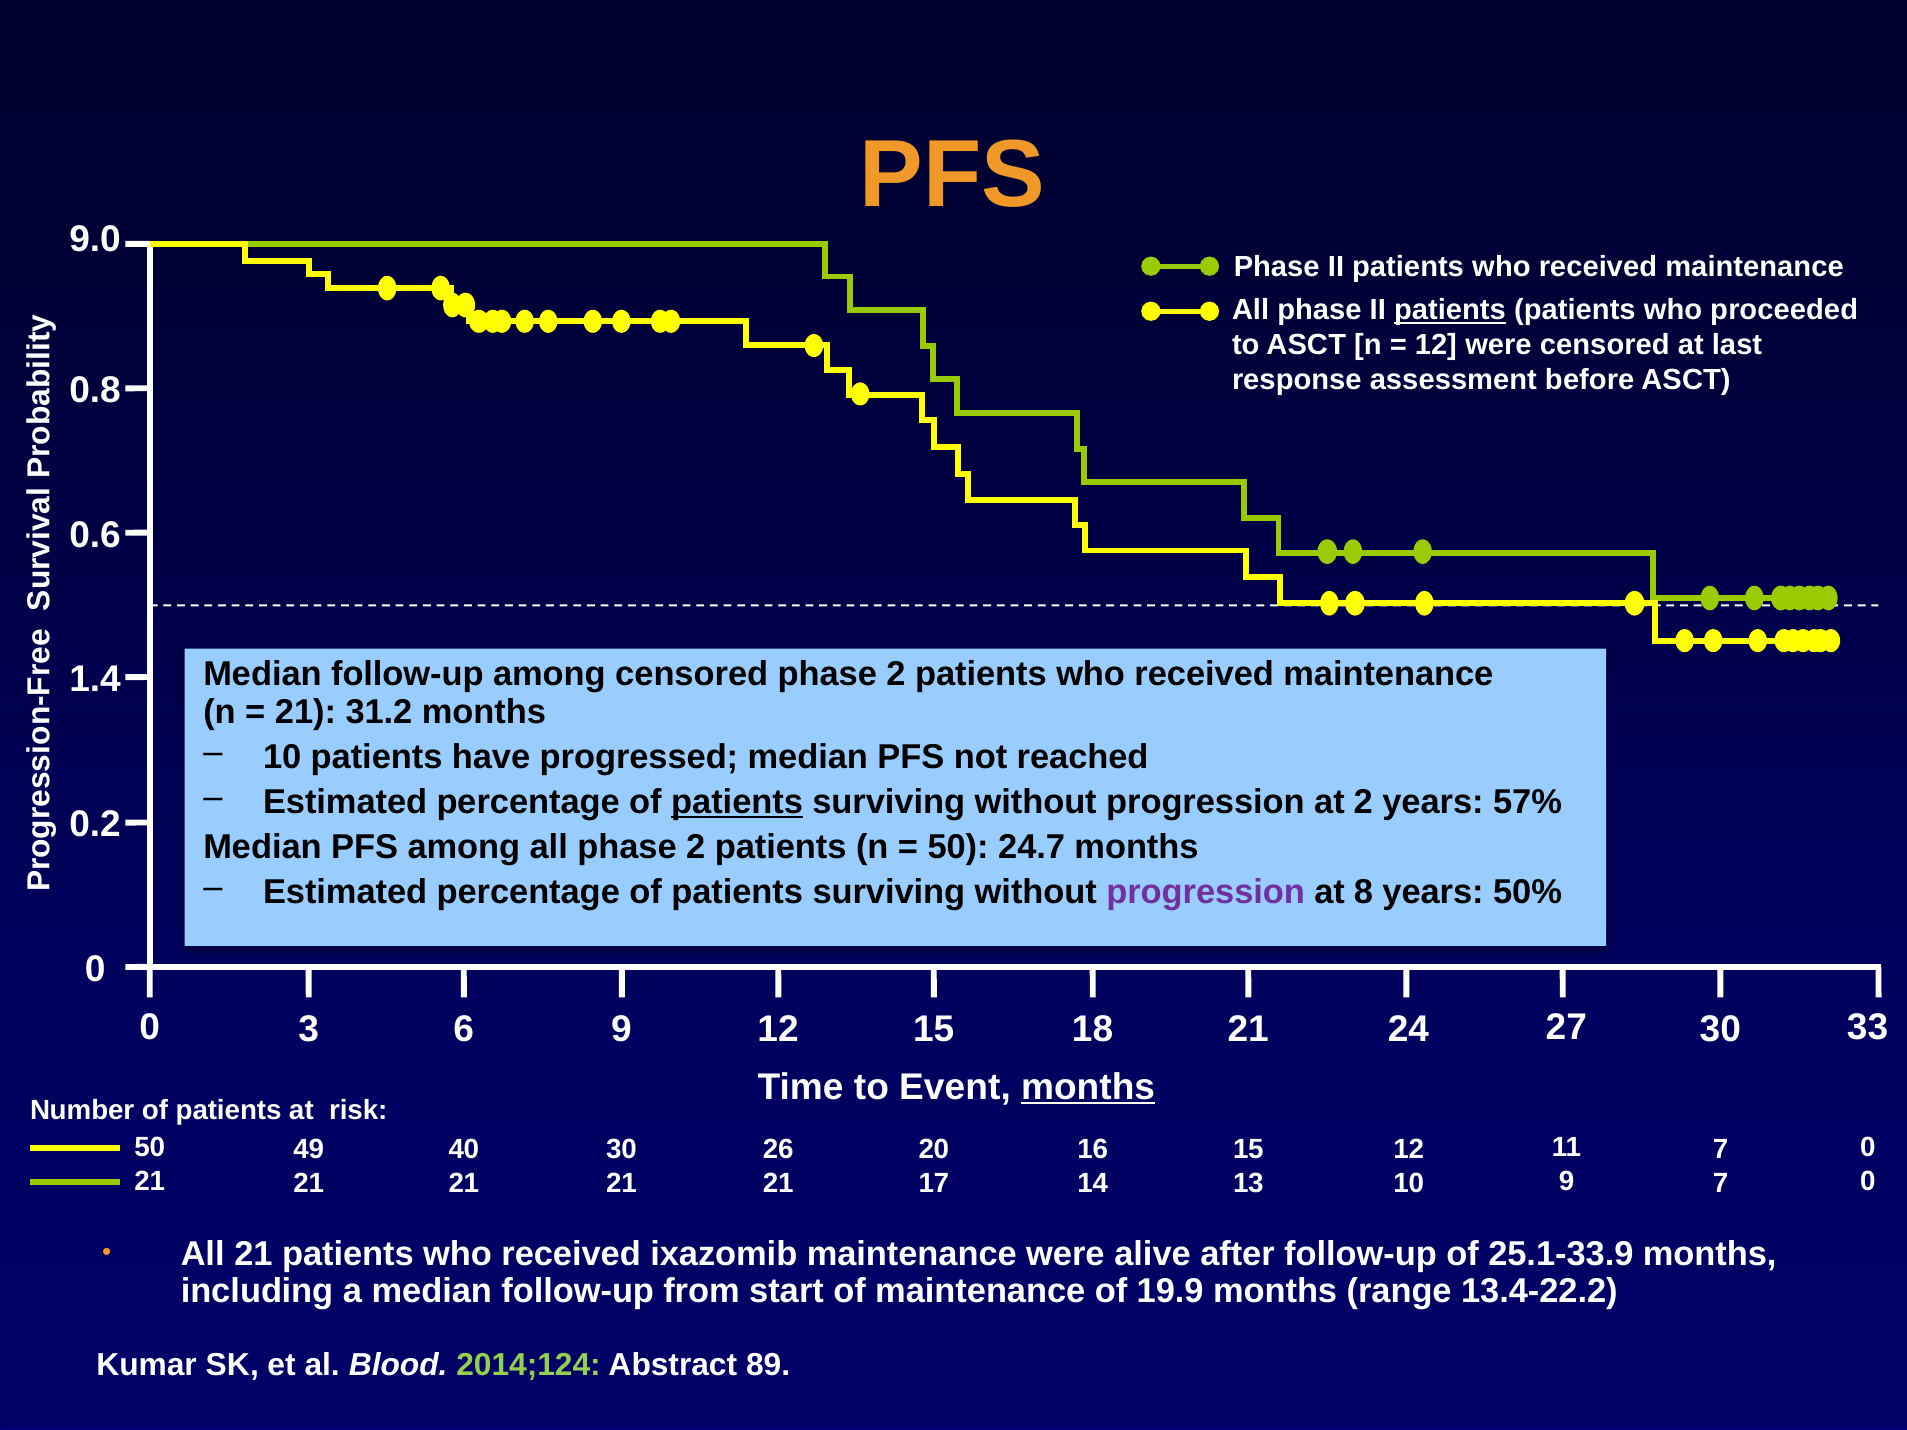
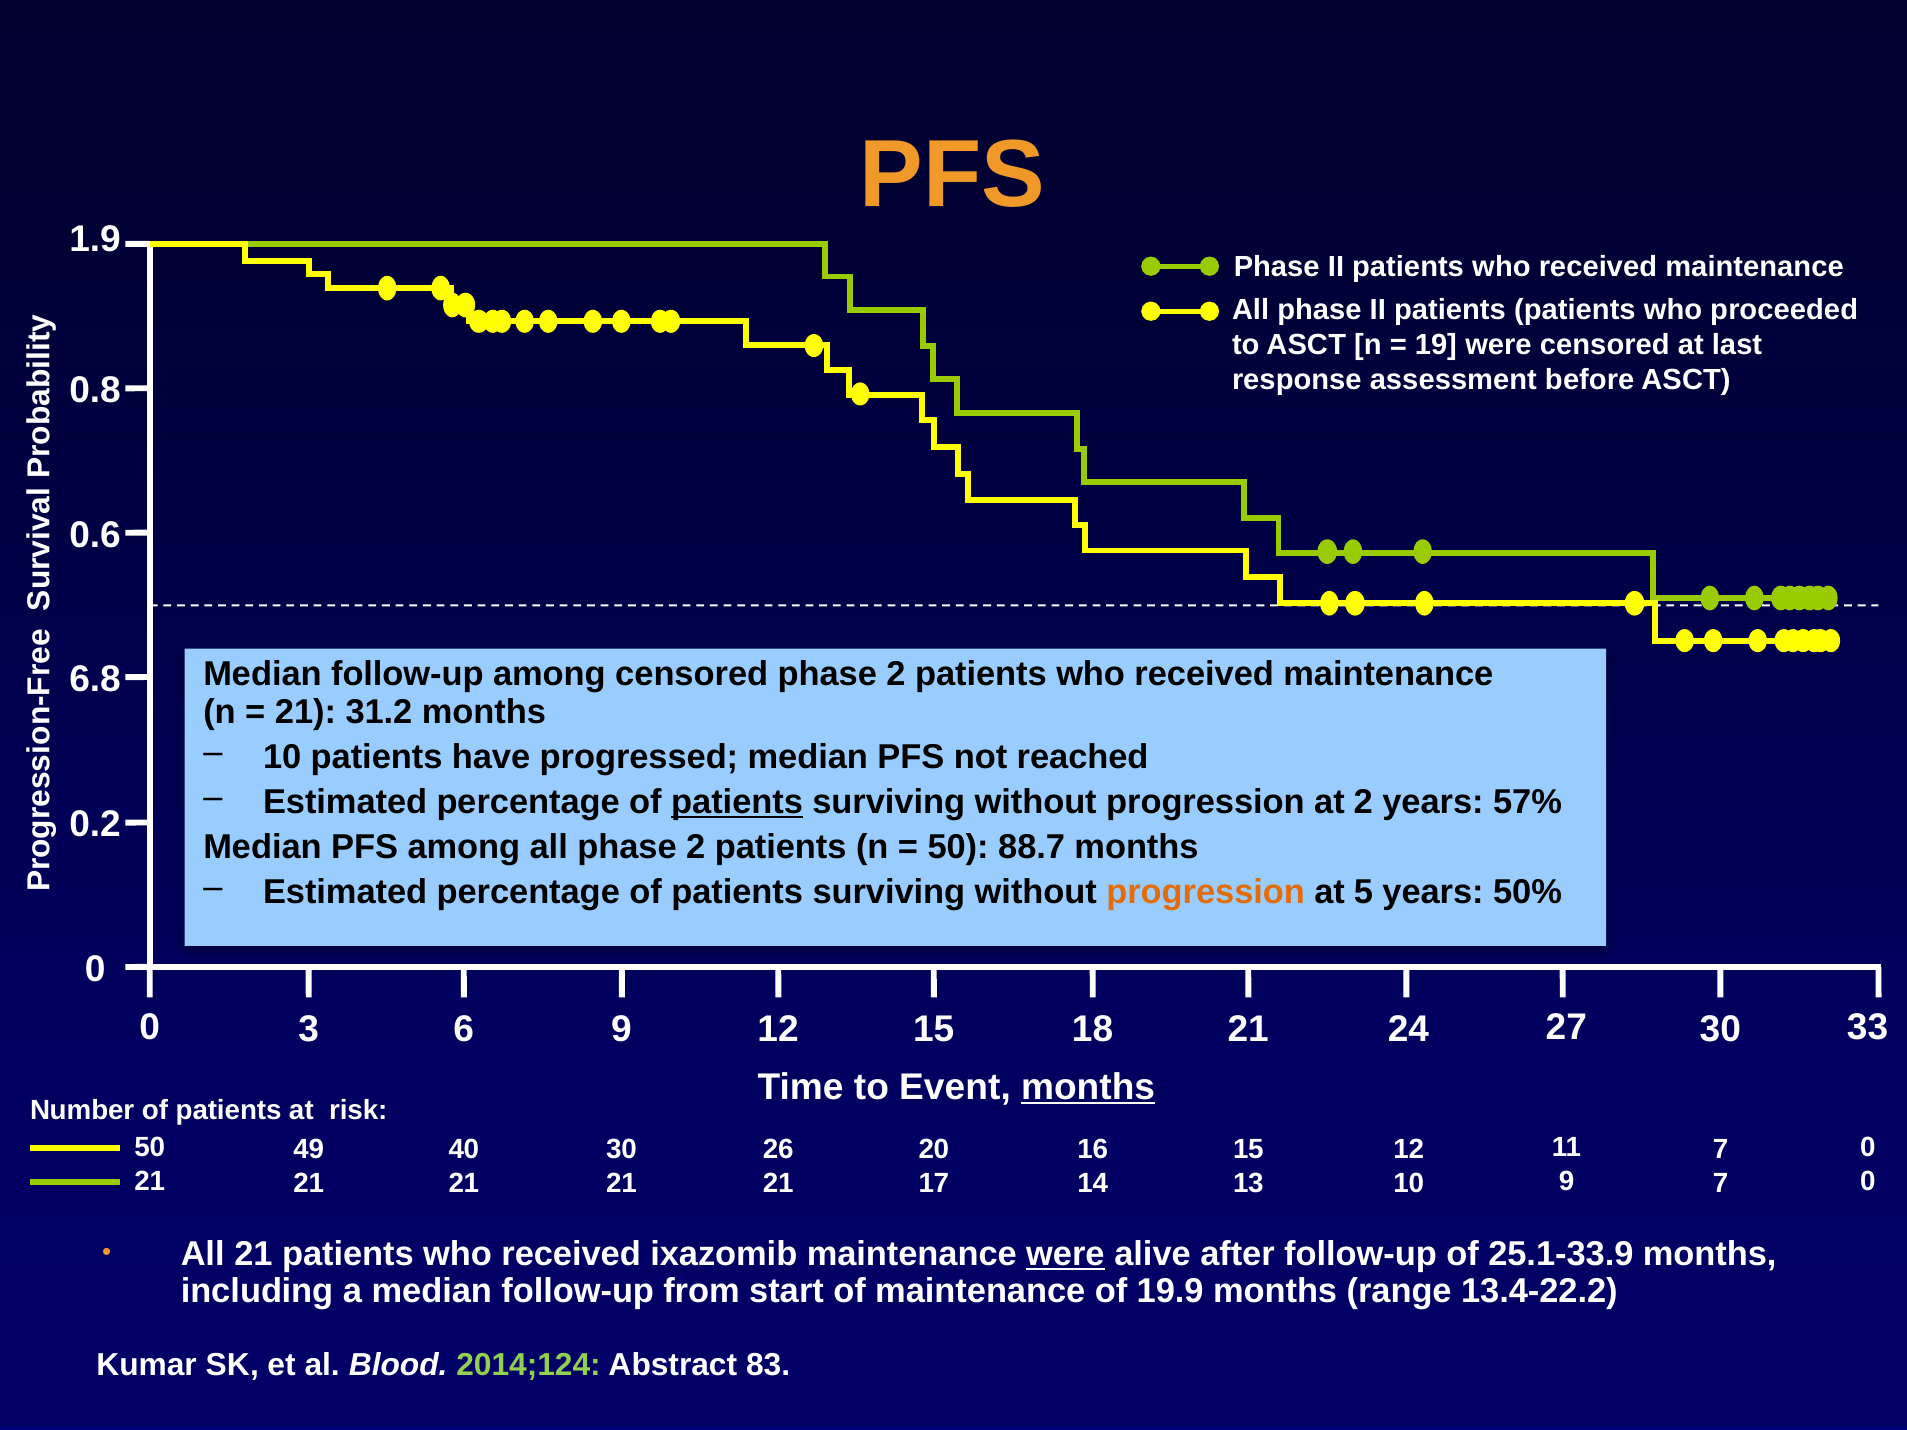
9.0: 9.0 -> 1.9
patients at (1450, 310) underline: present -> none
12 at (1436, 345): 12 -> 19
1.4: 1.4 -> 6.8
24.7: 24.7 -> 88.7
progression at (1206, 893) colour: purple -> orange
8: 8 -> 5
were at (1065, 1254) underline: none -> present
89: 89 -> 83
